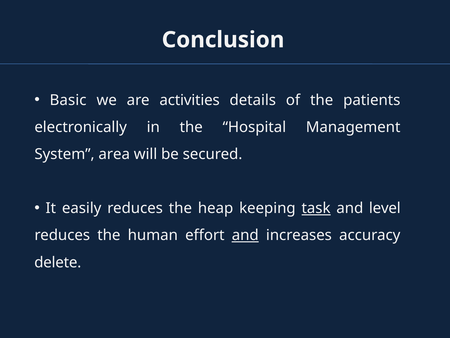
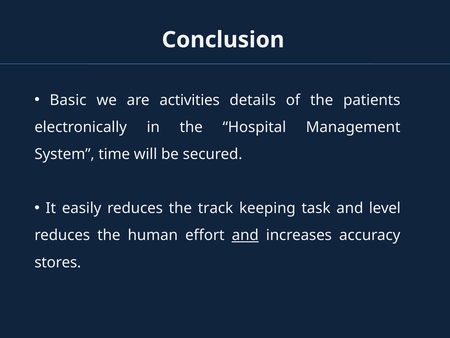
area: area -> time
heap: heap -> track
task underline: present -> none
delete: delete -> stores
